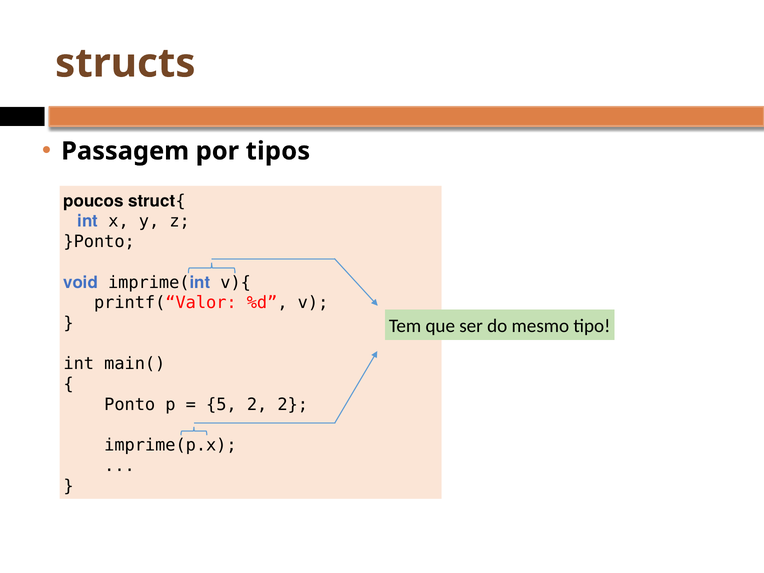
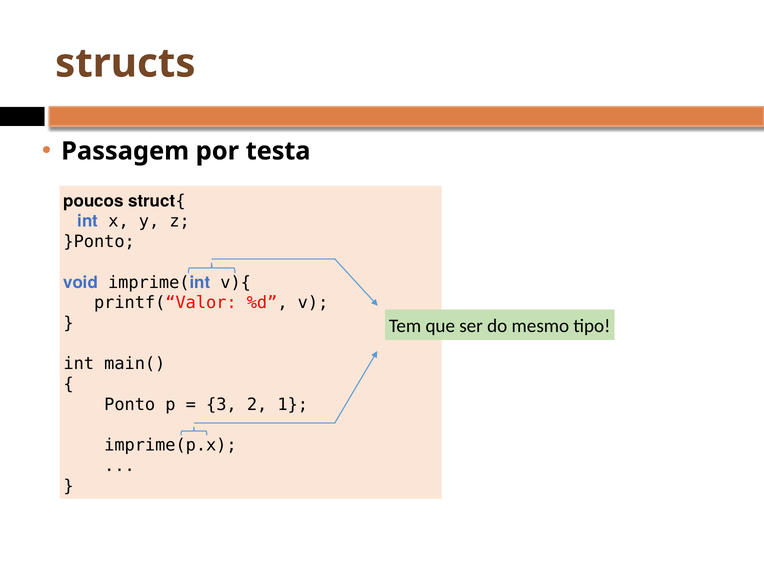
tipos: tipos -> testa
5: 5 -> 3
2 2: 2 -> 1
